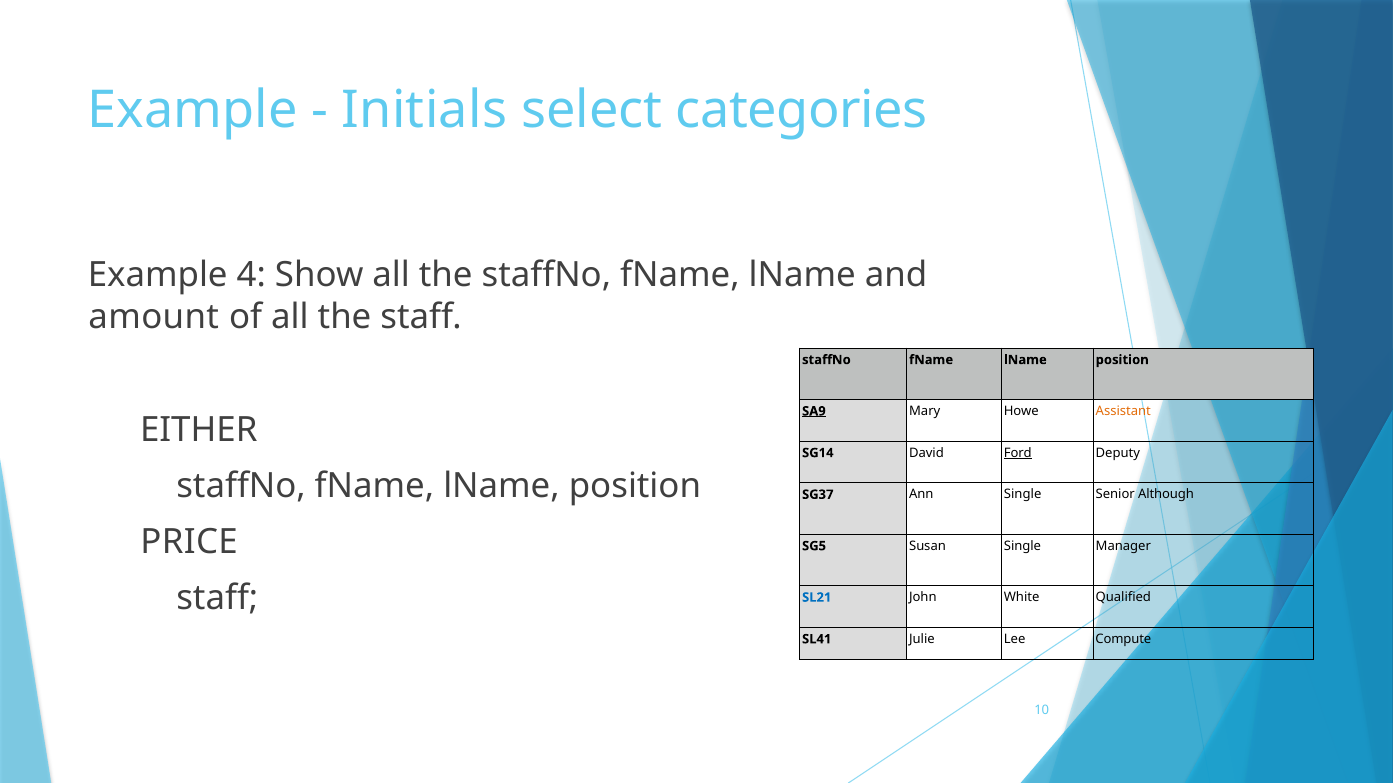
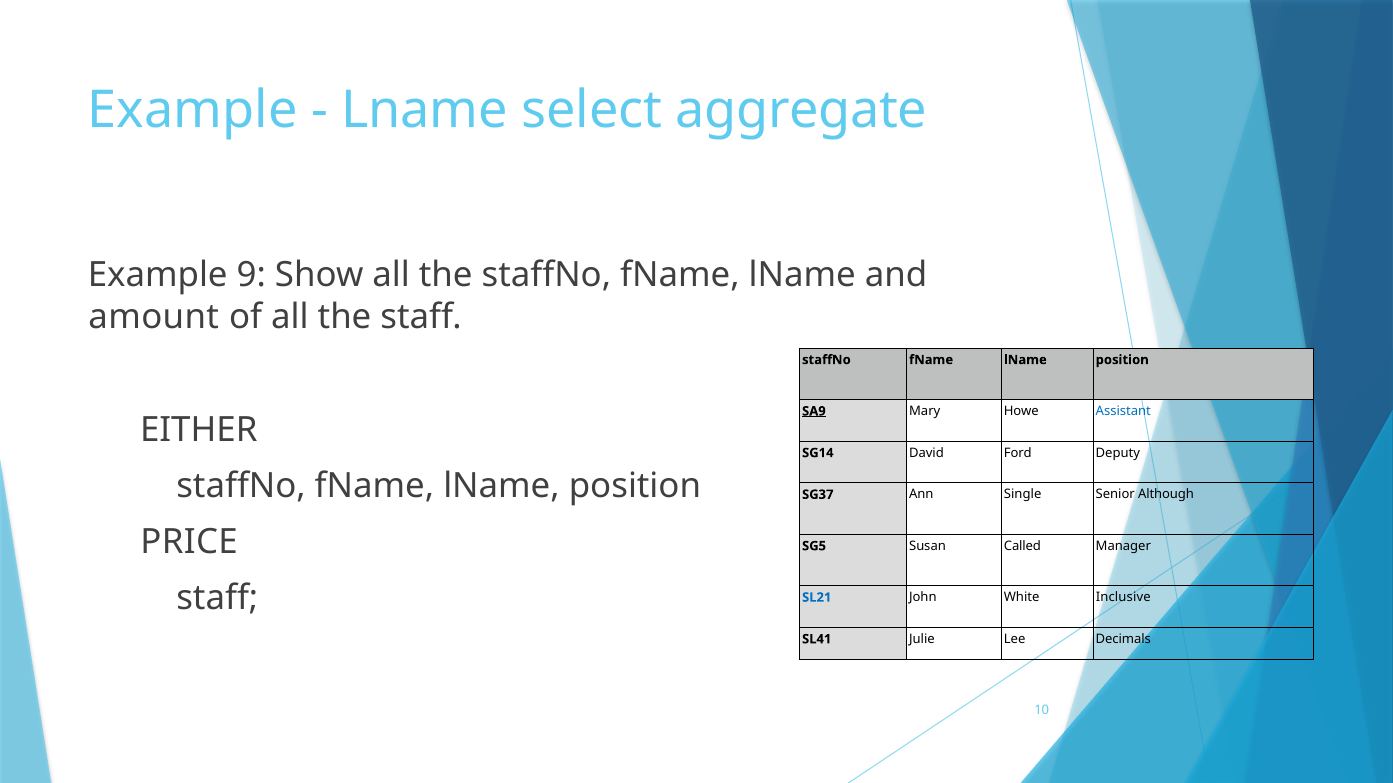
Initials at (424, 110): Initials -> Lname
categories: categories -> aggregate
4: 4 -> 9
Assistant colour: orange -> blue
Ford underline: present -> none
Susan Single: Single -> Called
Qualified: Qualified -> Inclusive
Compute: Compute -> Decimals
